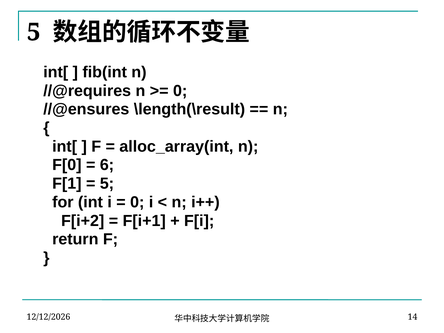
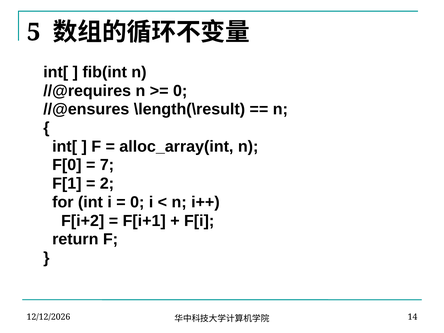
6: 6 -> 7
5 at (107, 184): 5 -> 2
